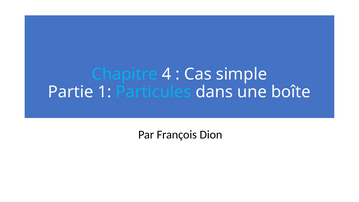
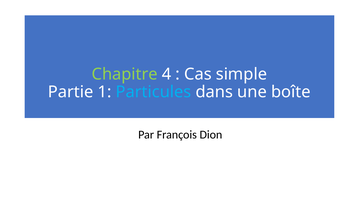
Chapitre colour: light blue -> light green
